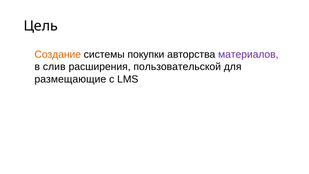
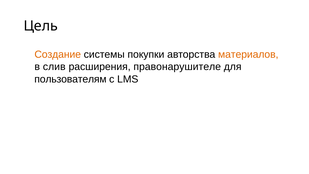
материалов colour: purple -> orange
пользовательской: пользовательской -> правонарушителе
размещающие: размещающие -> пользователям
